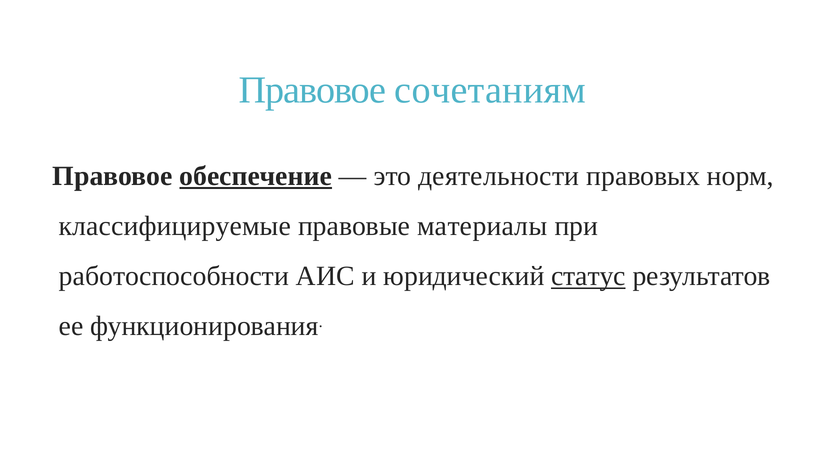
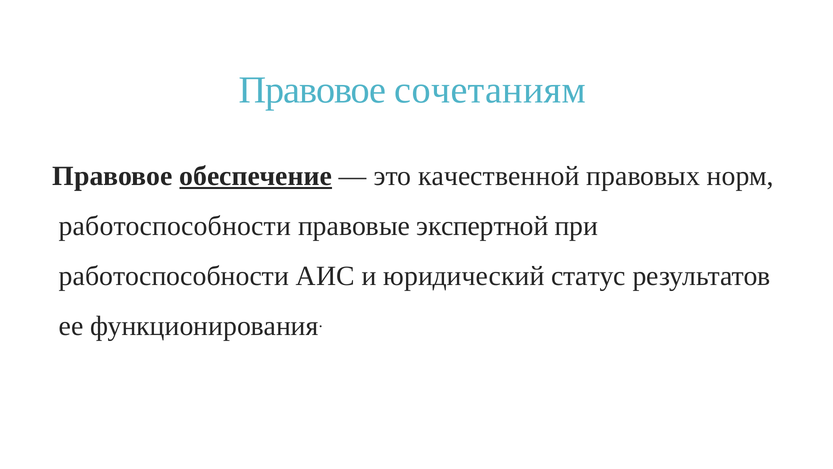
деятельности: деятельности -> качественной
классифицируемые at (175, 226): классифицируемые -> работоспособности
материалы: материалы -> экспертной
статус underline: present -> none
